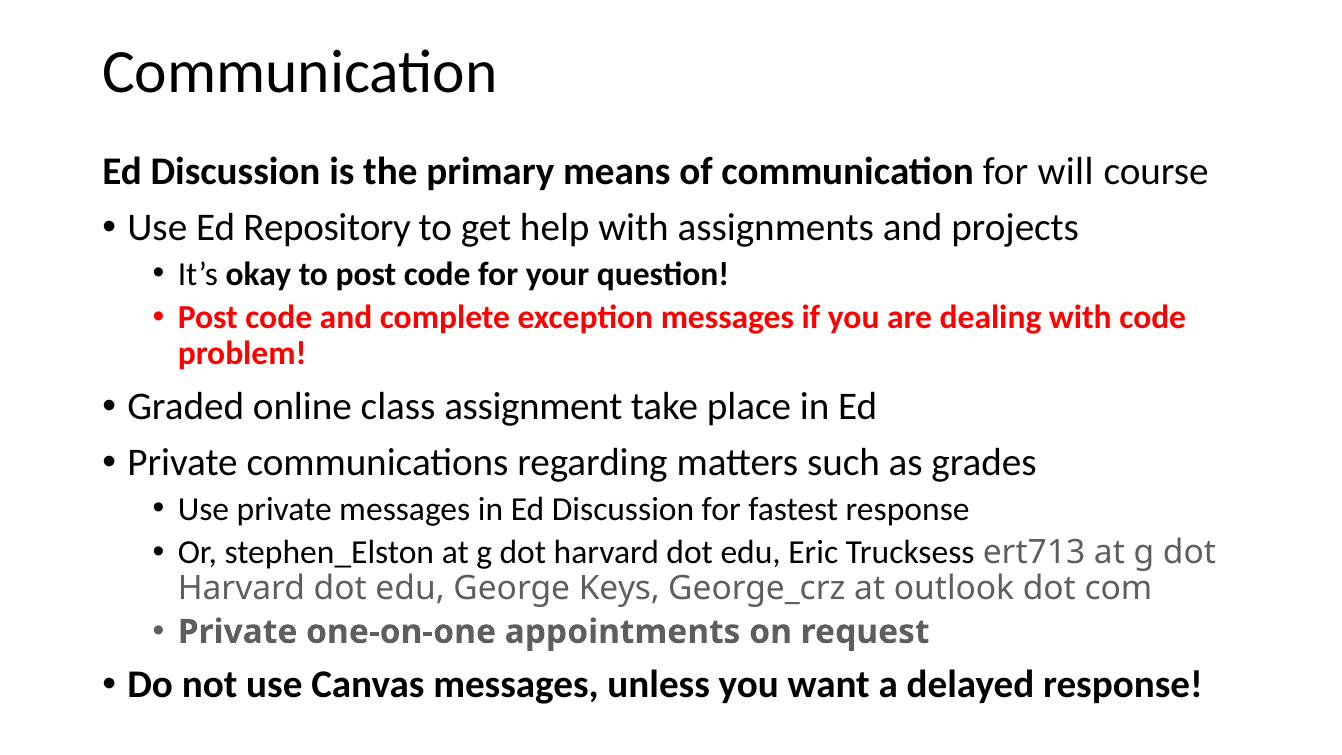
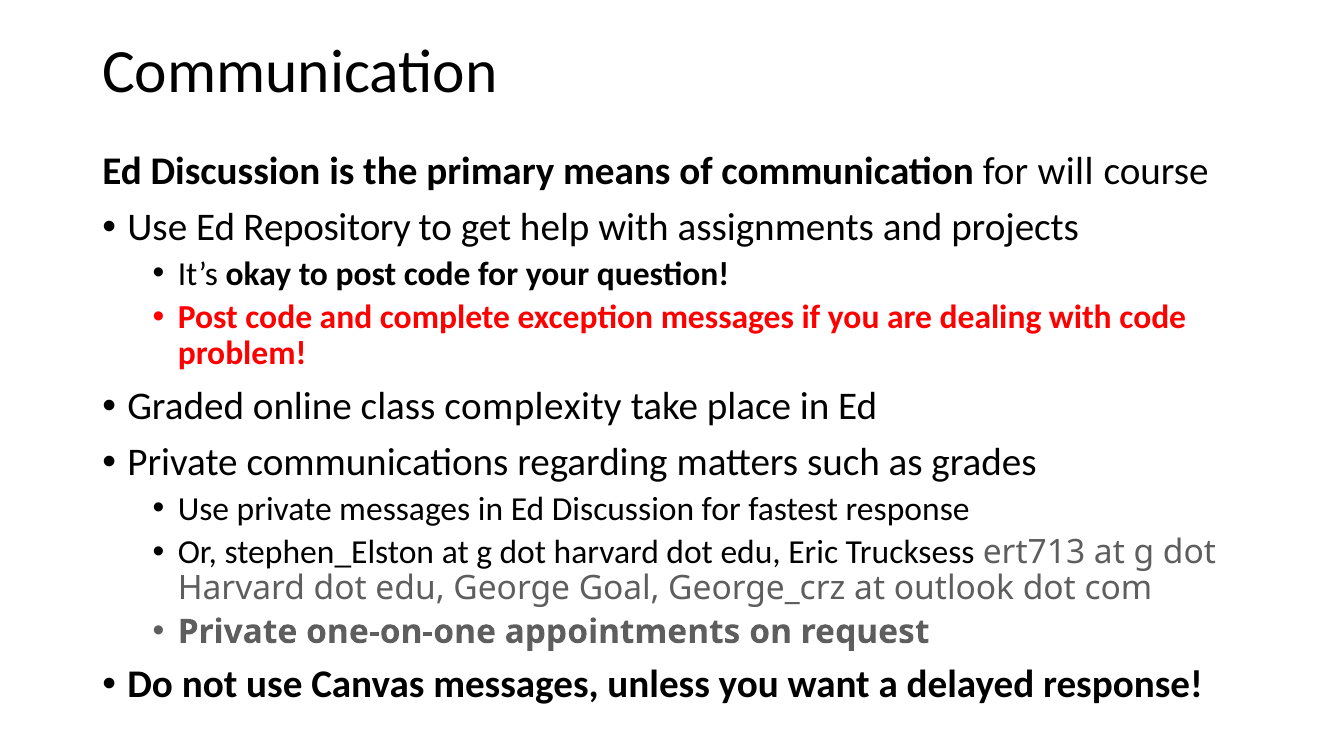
assignment: assignment -> complexity
Keys: Keys -> Goal
